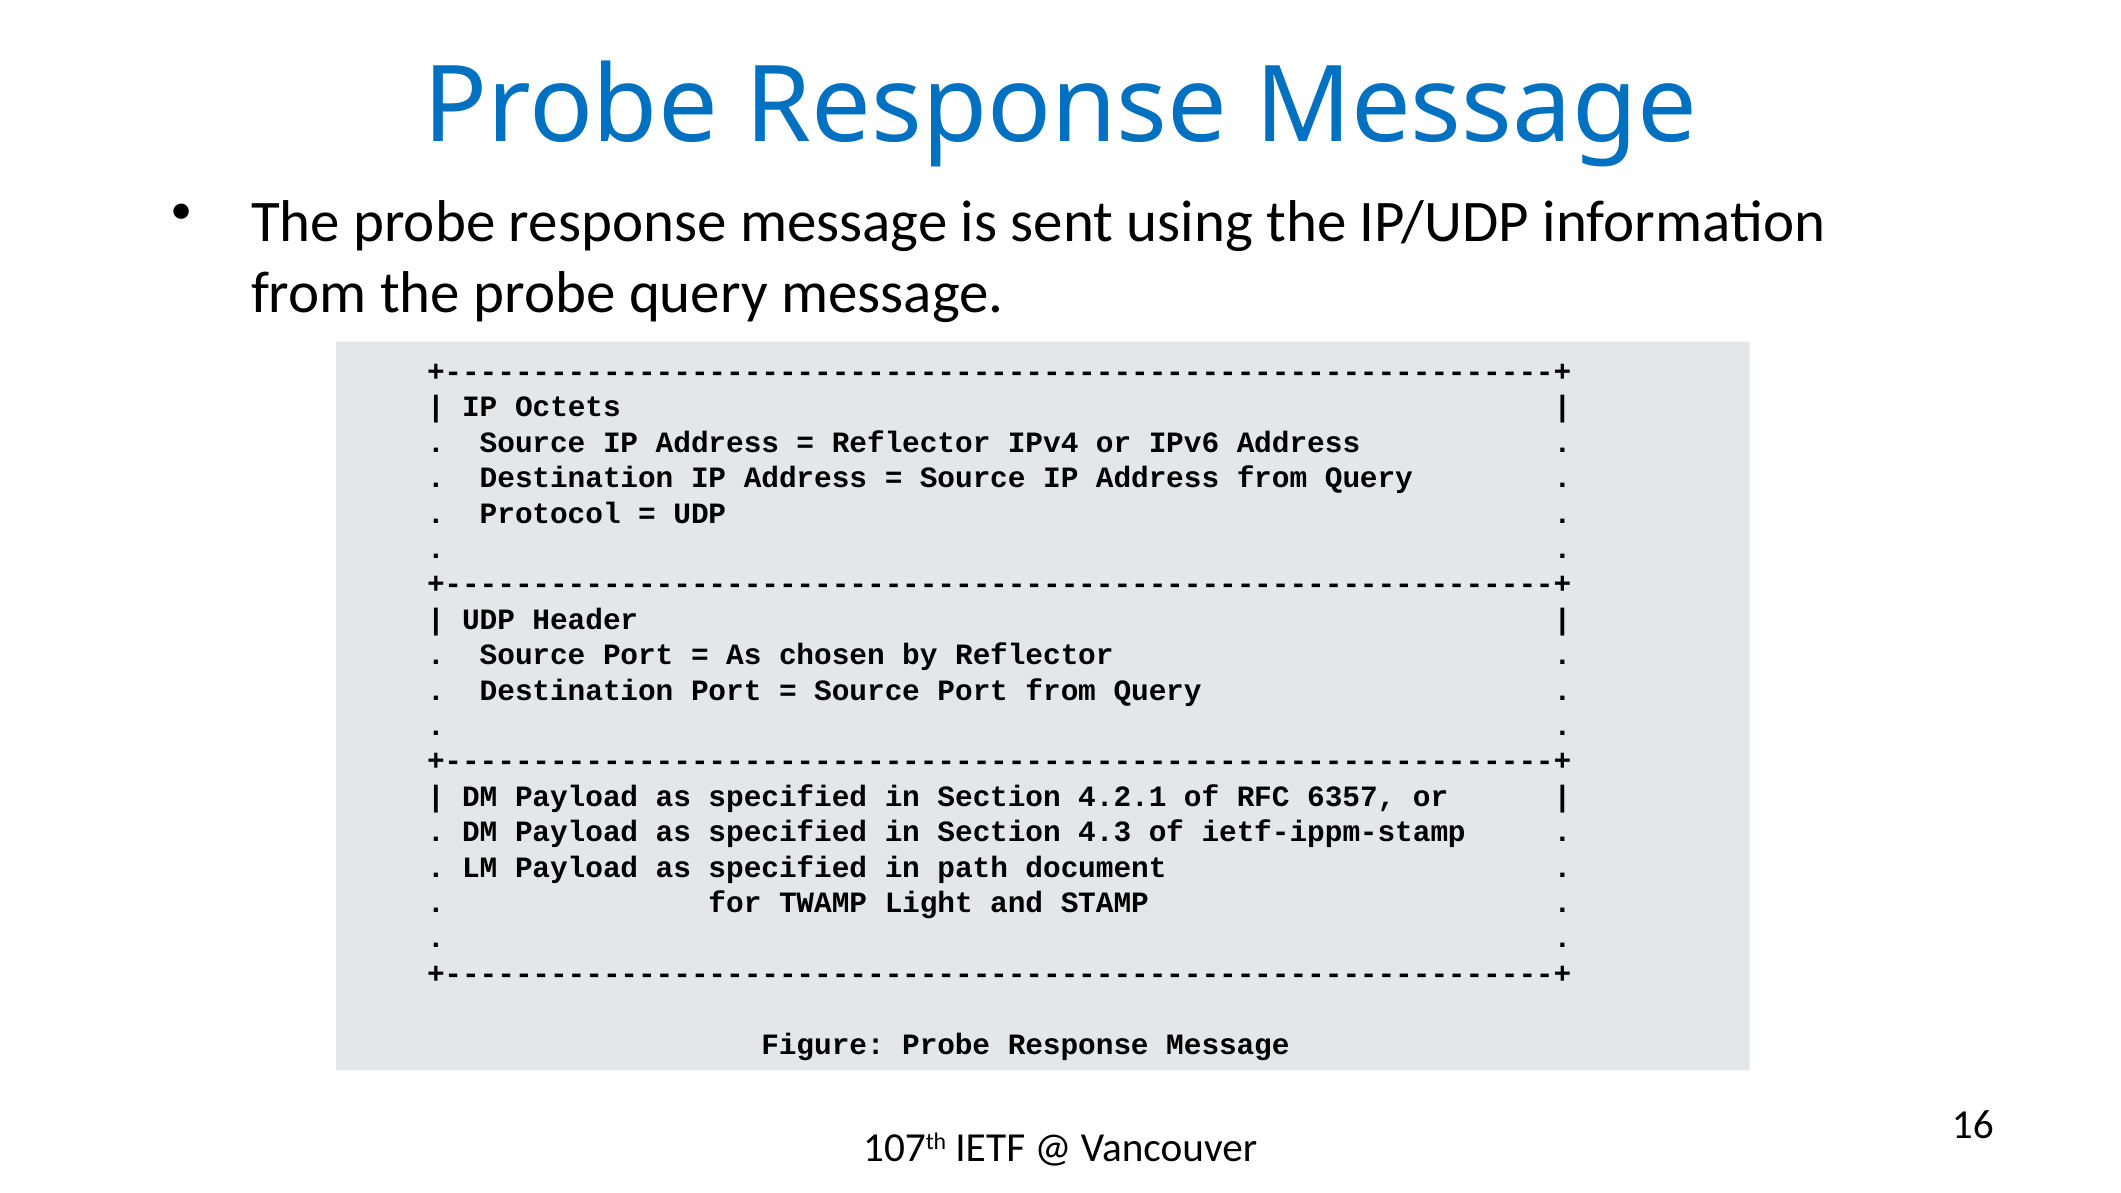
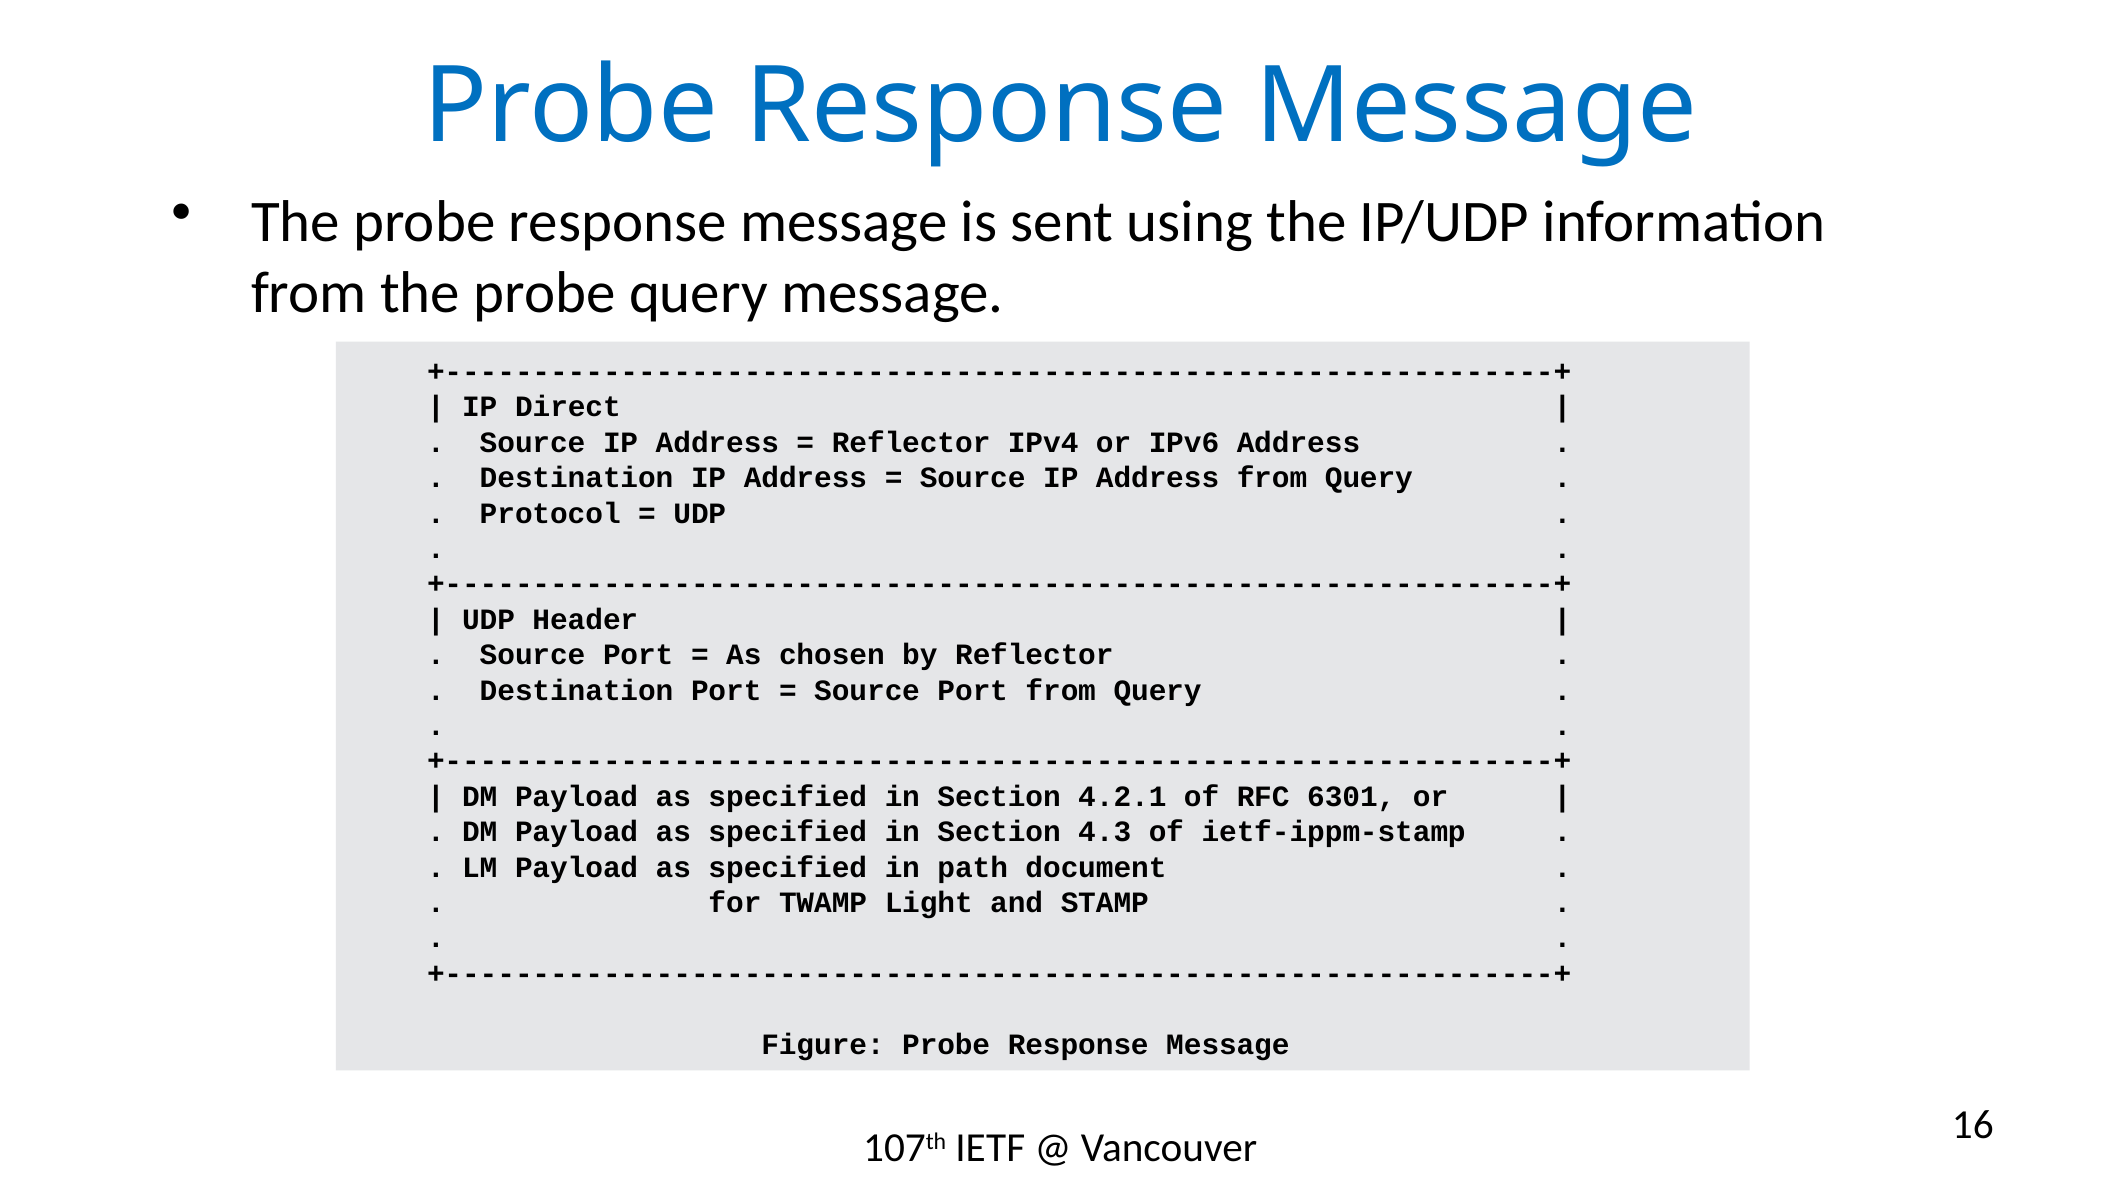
Octets: Octets -> Direct
6357: 6357 -> 6301
